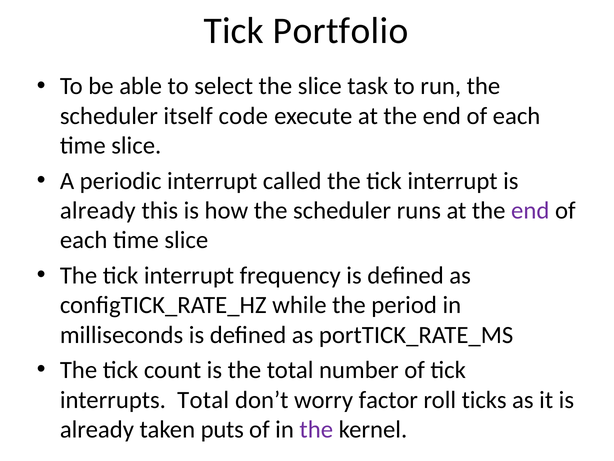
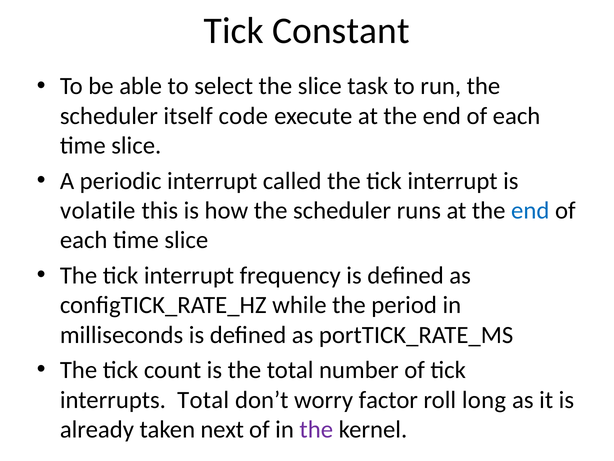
Portfolio: Portfolio -> Constant
already at (98, 210): already -> volatile
end at (530, 210) colour: purple -> blue
ticks: ticks -> long
puts: puts -> next
